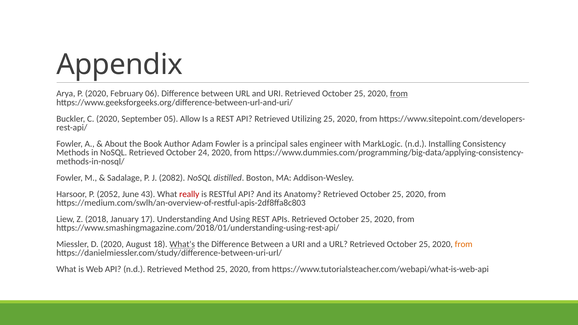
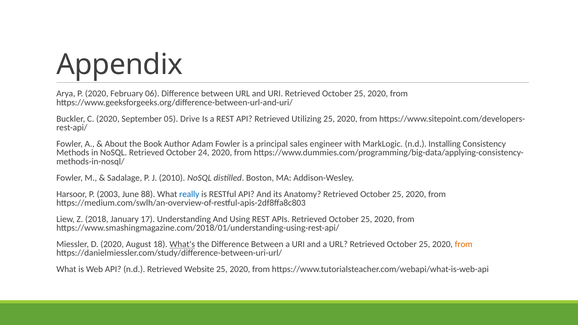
from at (399, 94) underline: present -> none
Allow: Allow -> Drive
2082: 2082 -> 2010
2052: 2052 -> 2003
43: 43 -> 88
really colour: red -> blue
Method: Method -> Website
